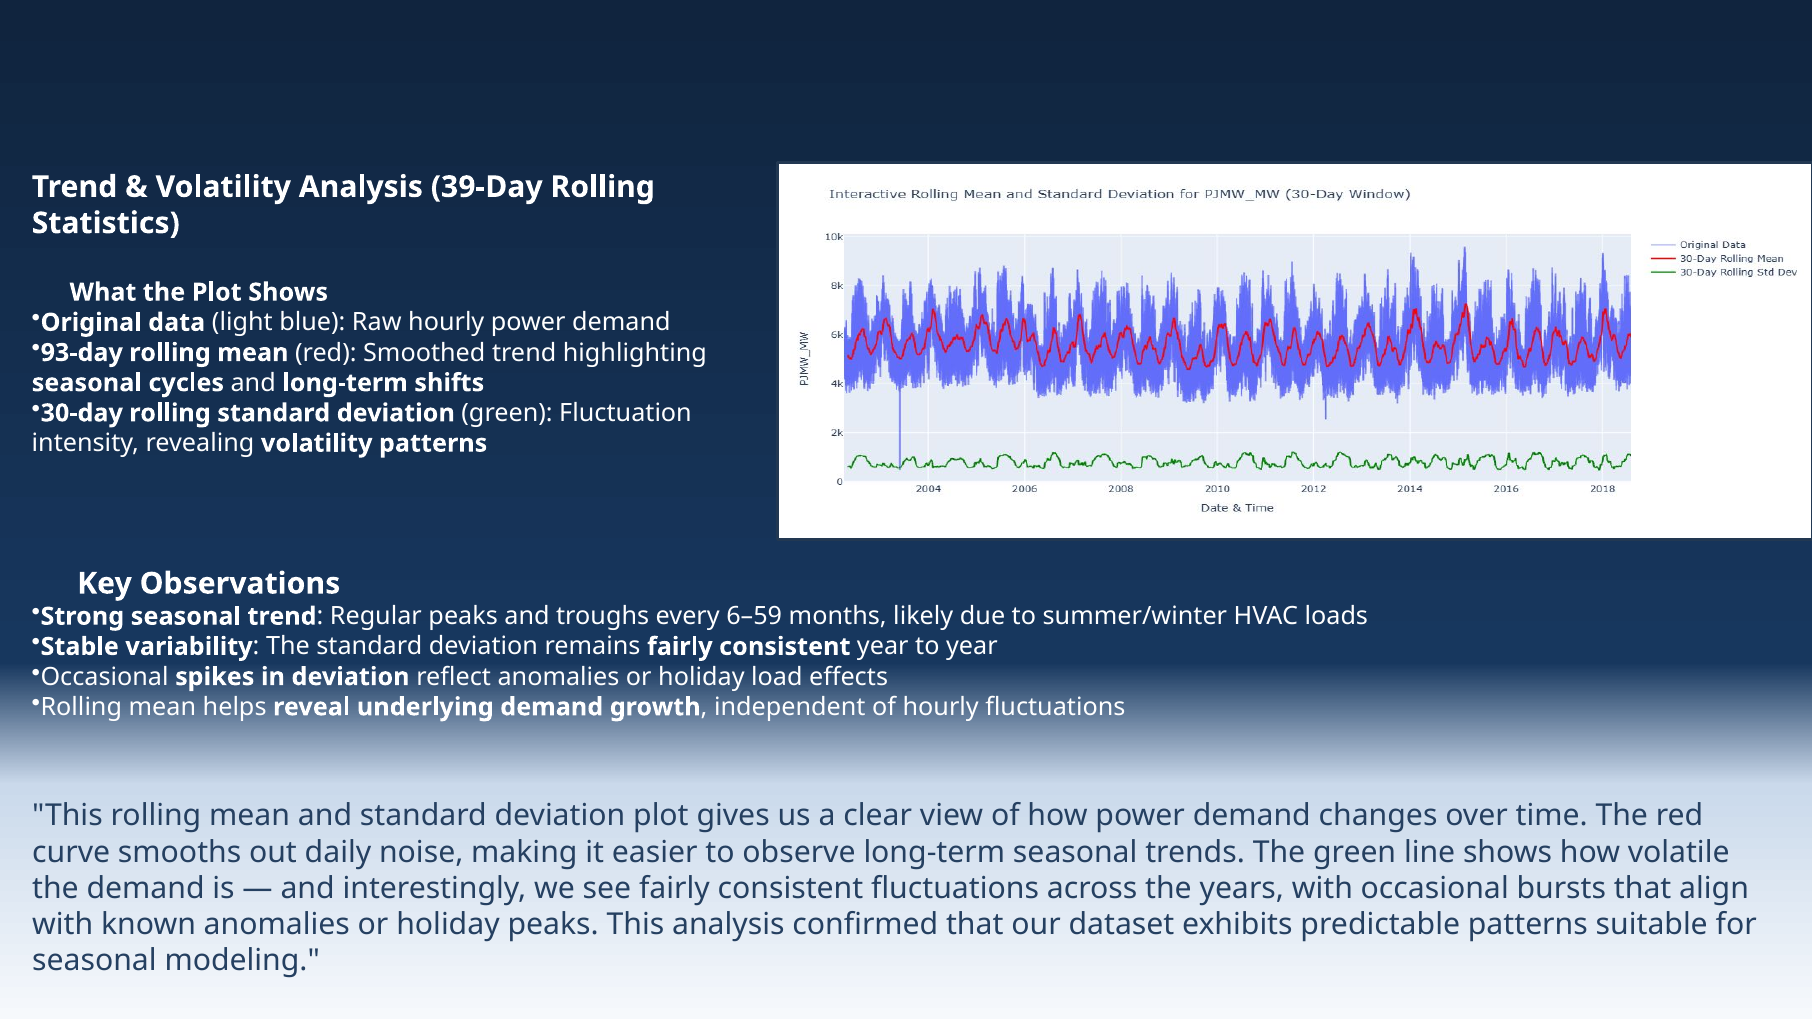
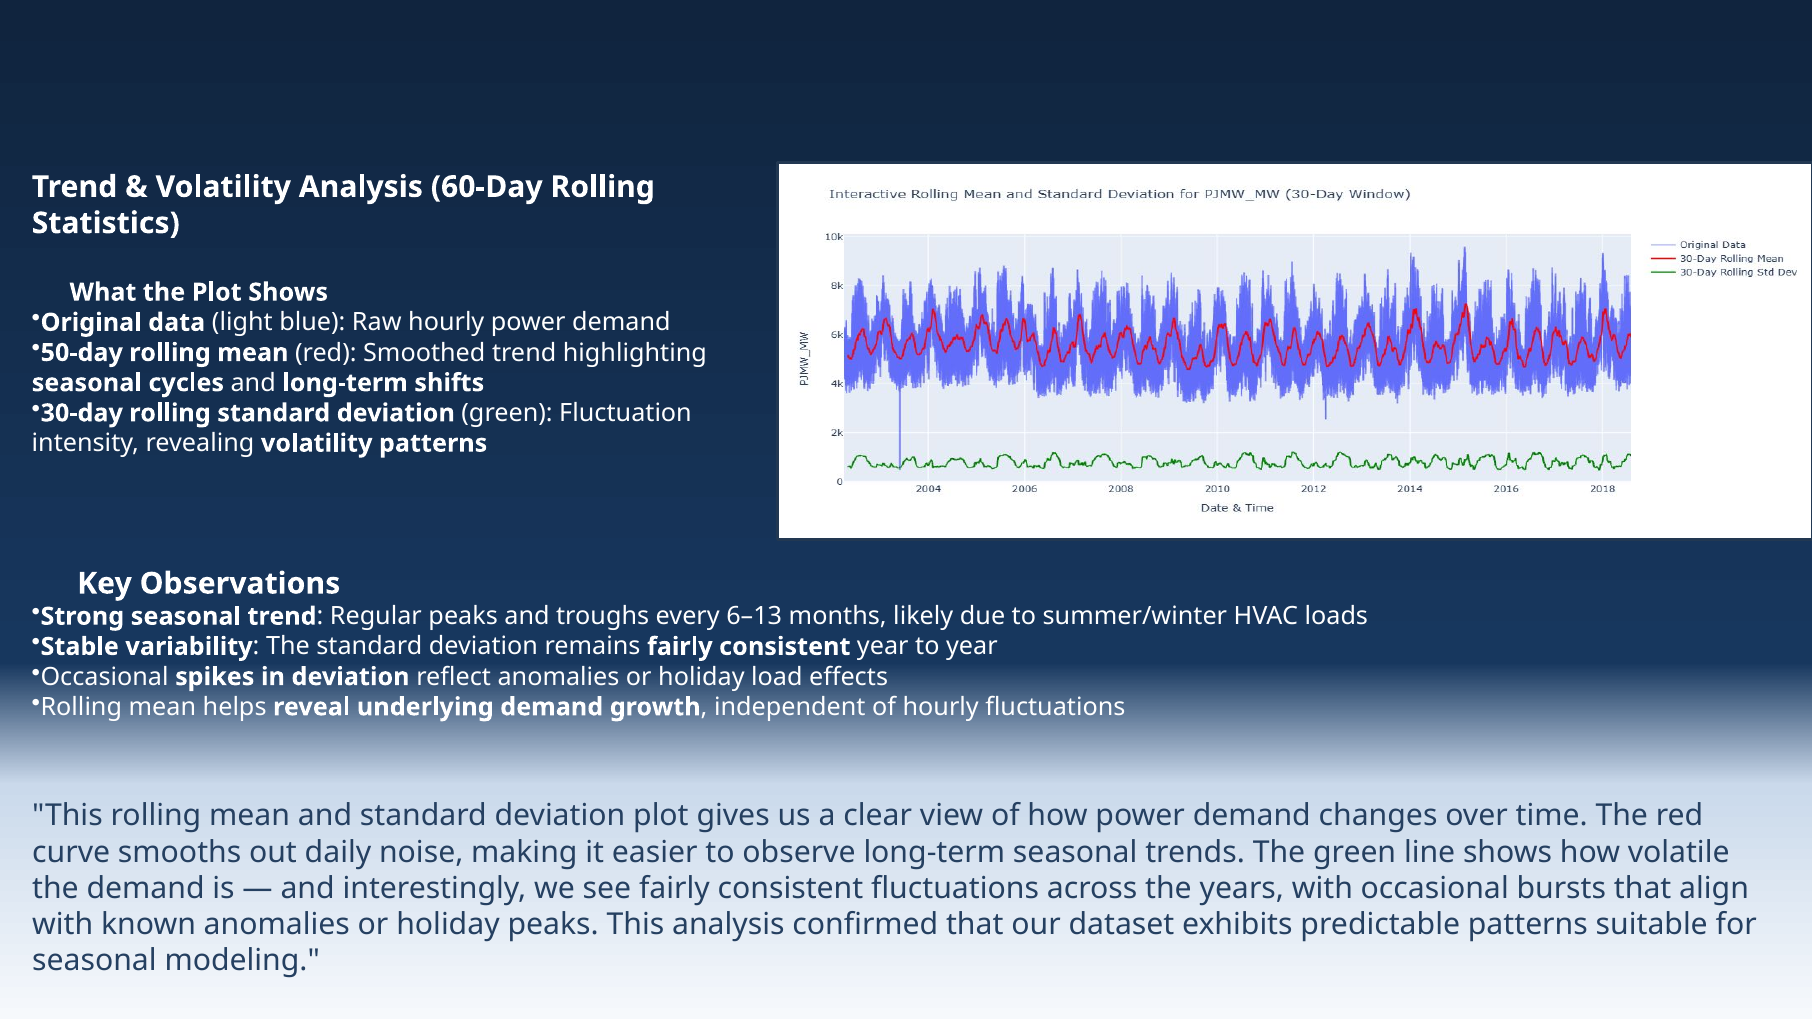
39-Day: 39-Day -> 60-Day
93-day: 93-day -> 50-day
6–59: 6–59 -> 6–13
